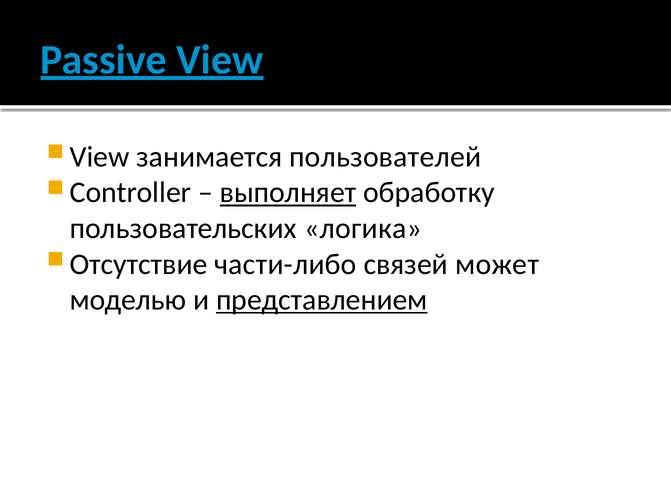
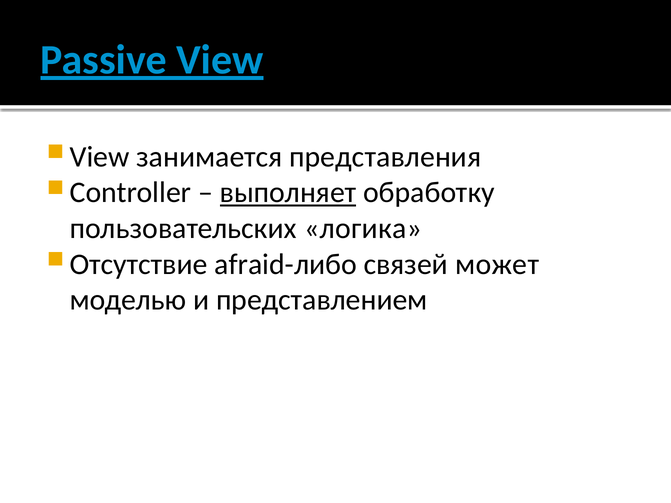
пользователей: пользователей -> представления
части-либо: части-либо -> afraid-либо
представлением underline: present -> none
